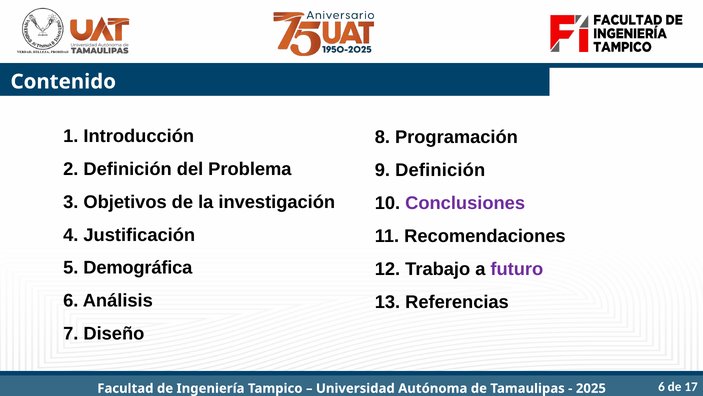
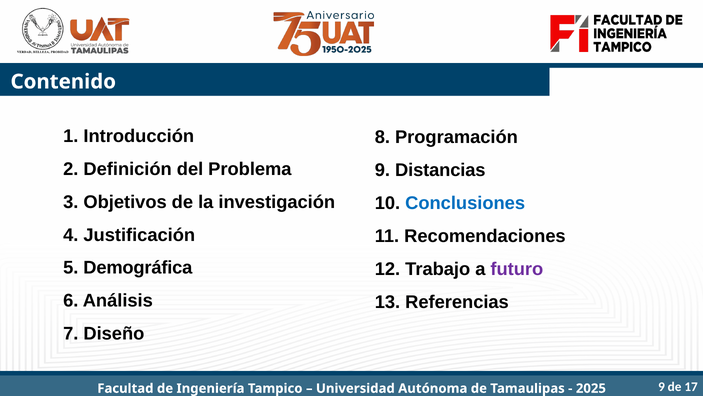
9 Definición: Definición -> Distancias
Conclusiones colour: purple -> blue
6 at (661, 386): 6 -> 9
